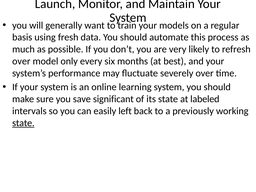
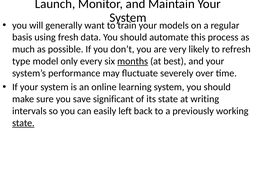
over at (21, 61): over -> type
months underline: none -> present
labeled: labeled -> writing
